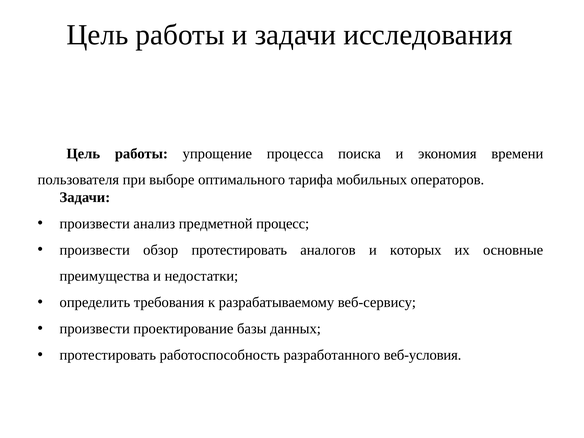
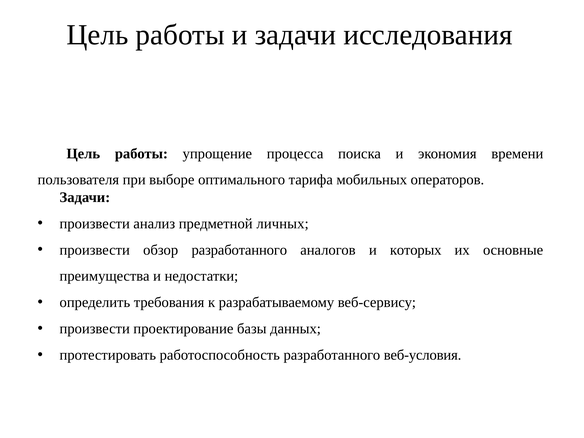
процесс: процесс -> личных
обзор протестировать: протестировать -> разработанного
